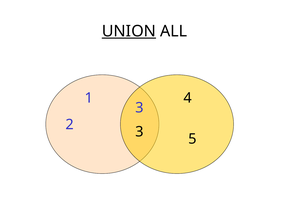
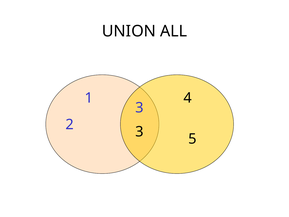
UNION underline: present -> none
